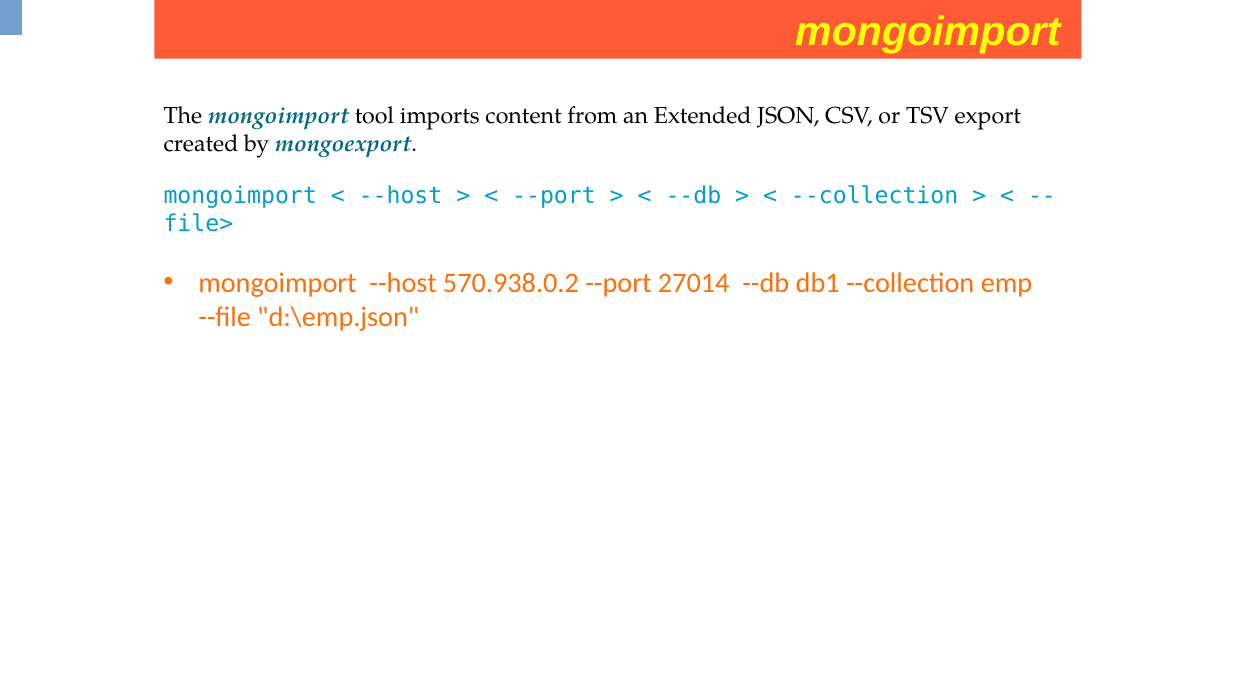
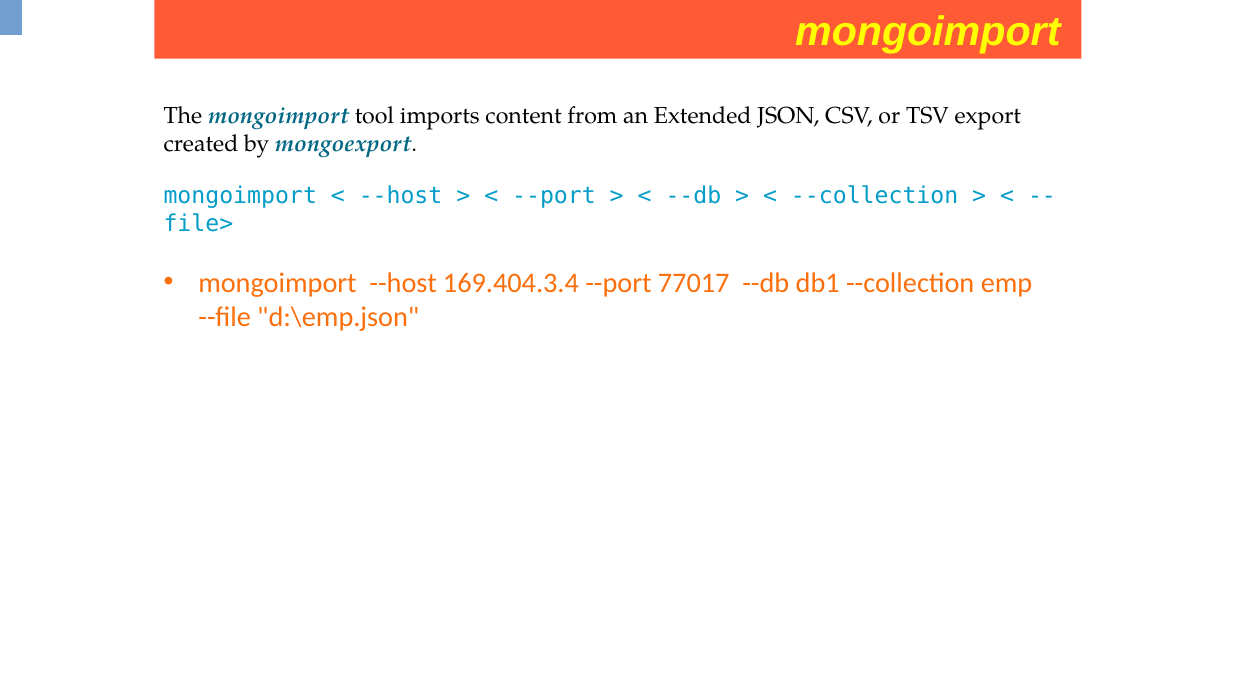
570.938.0.2: 570.938.0.2 -> 169.404.3.4
27014: 27014 -> 77017
